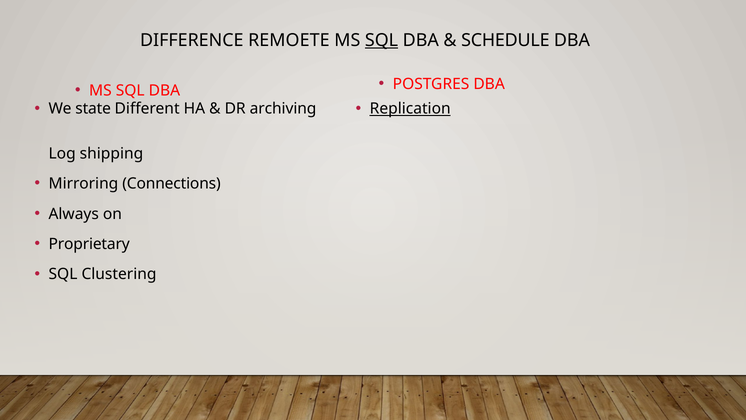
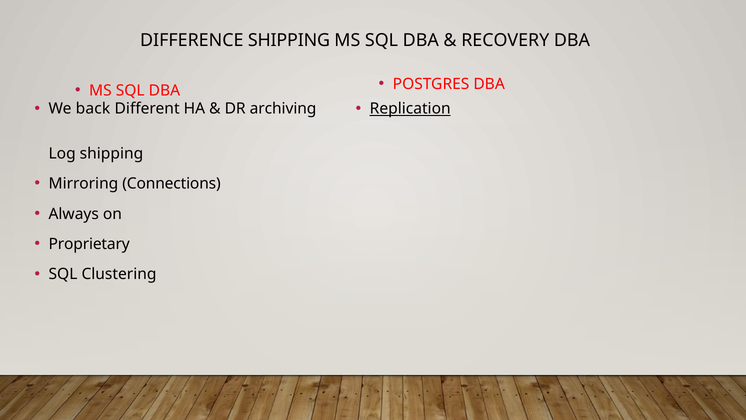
DIFFERENCE REMOETE: REMOETE -> SHIPPING
SQL at (382, 40) underline: present -> none
SCHEDULE: SCHEDULE -> RECOVERY
state: state -> back
